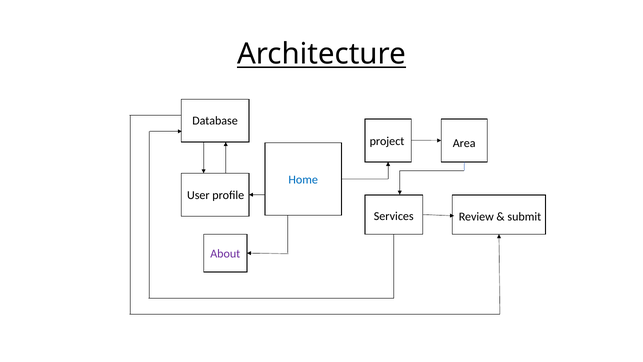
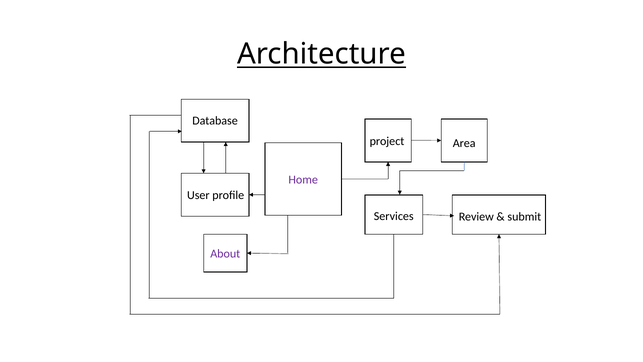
Home colour: blue -> purple
